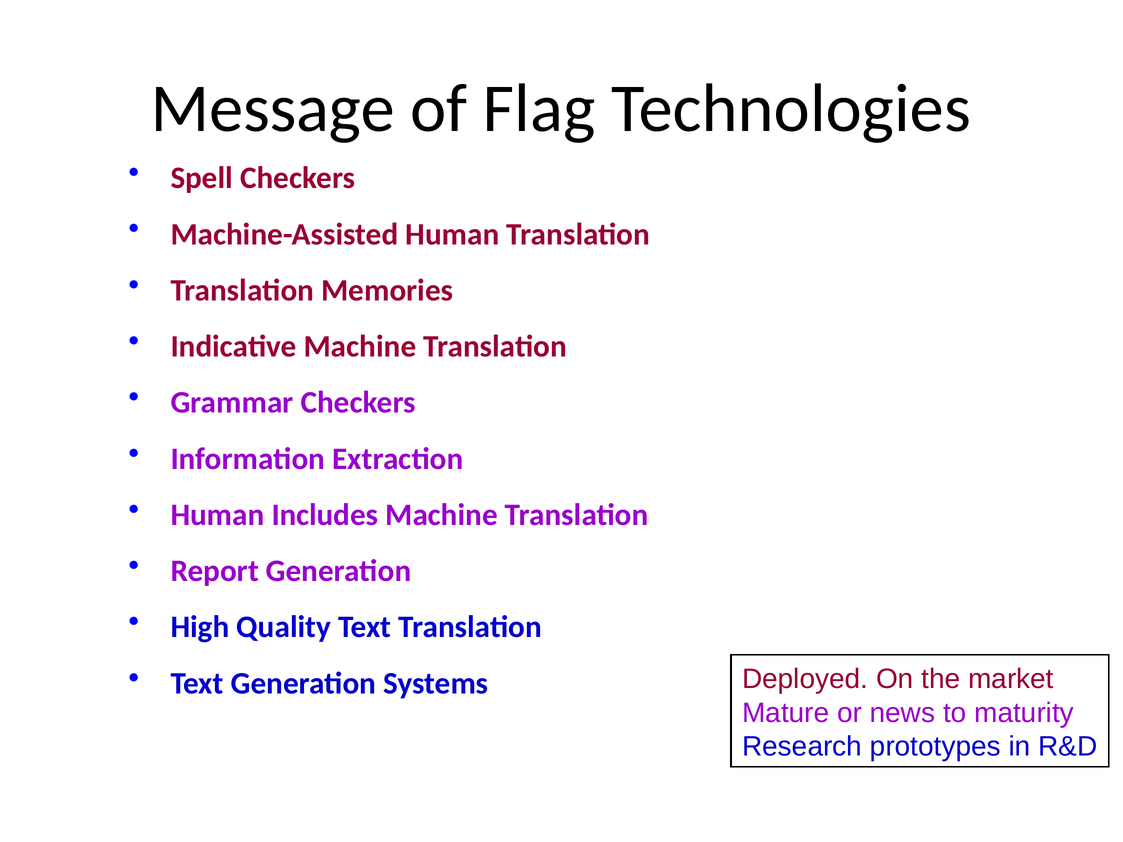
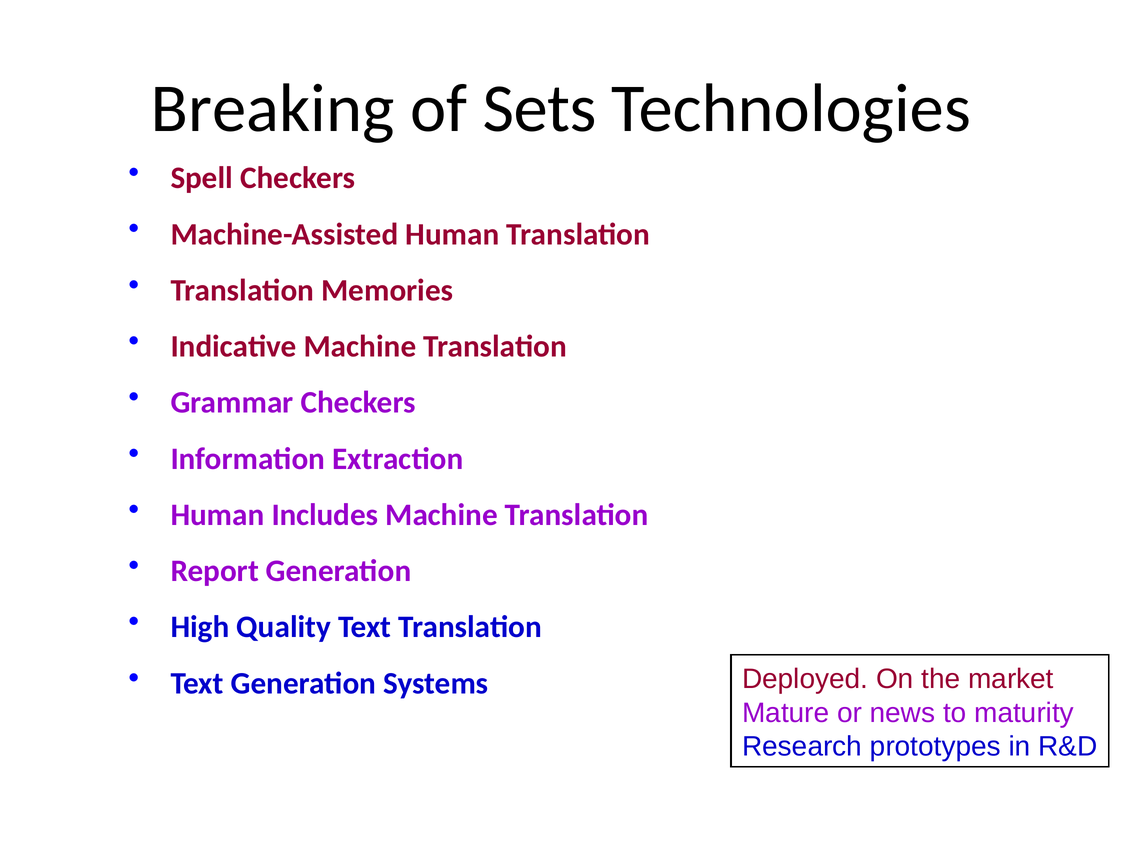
Message: Message -> Breaking
Flag: Flag -> Sets
